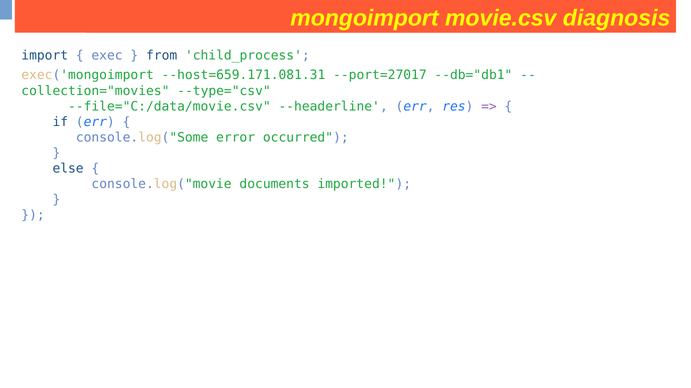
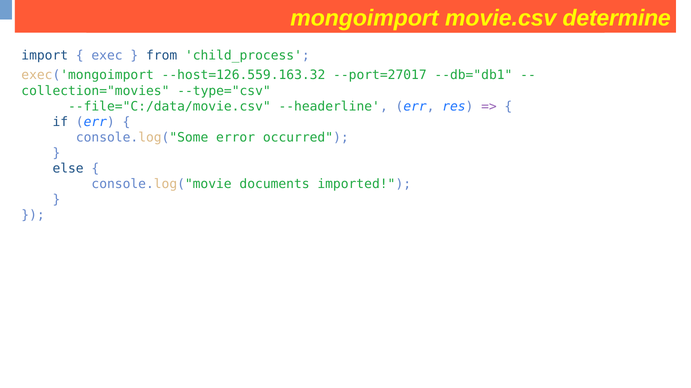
diagnosis: diagnosis -> determine
--host=659.171.081.31: --host=659.171.081.31 -> --host=126.559.163.32
